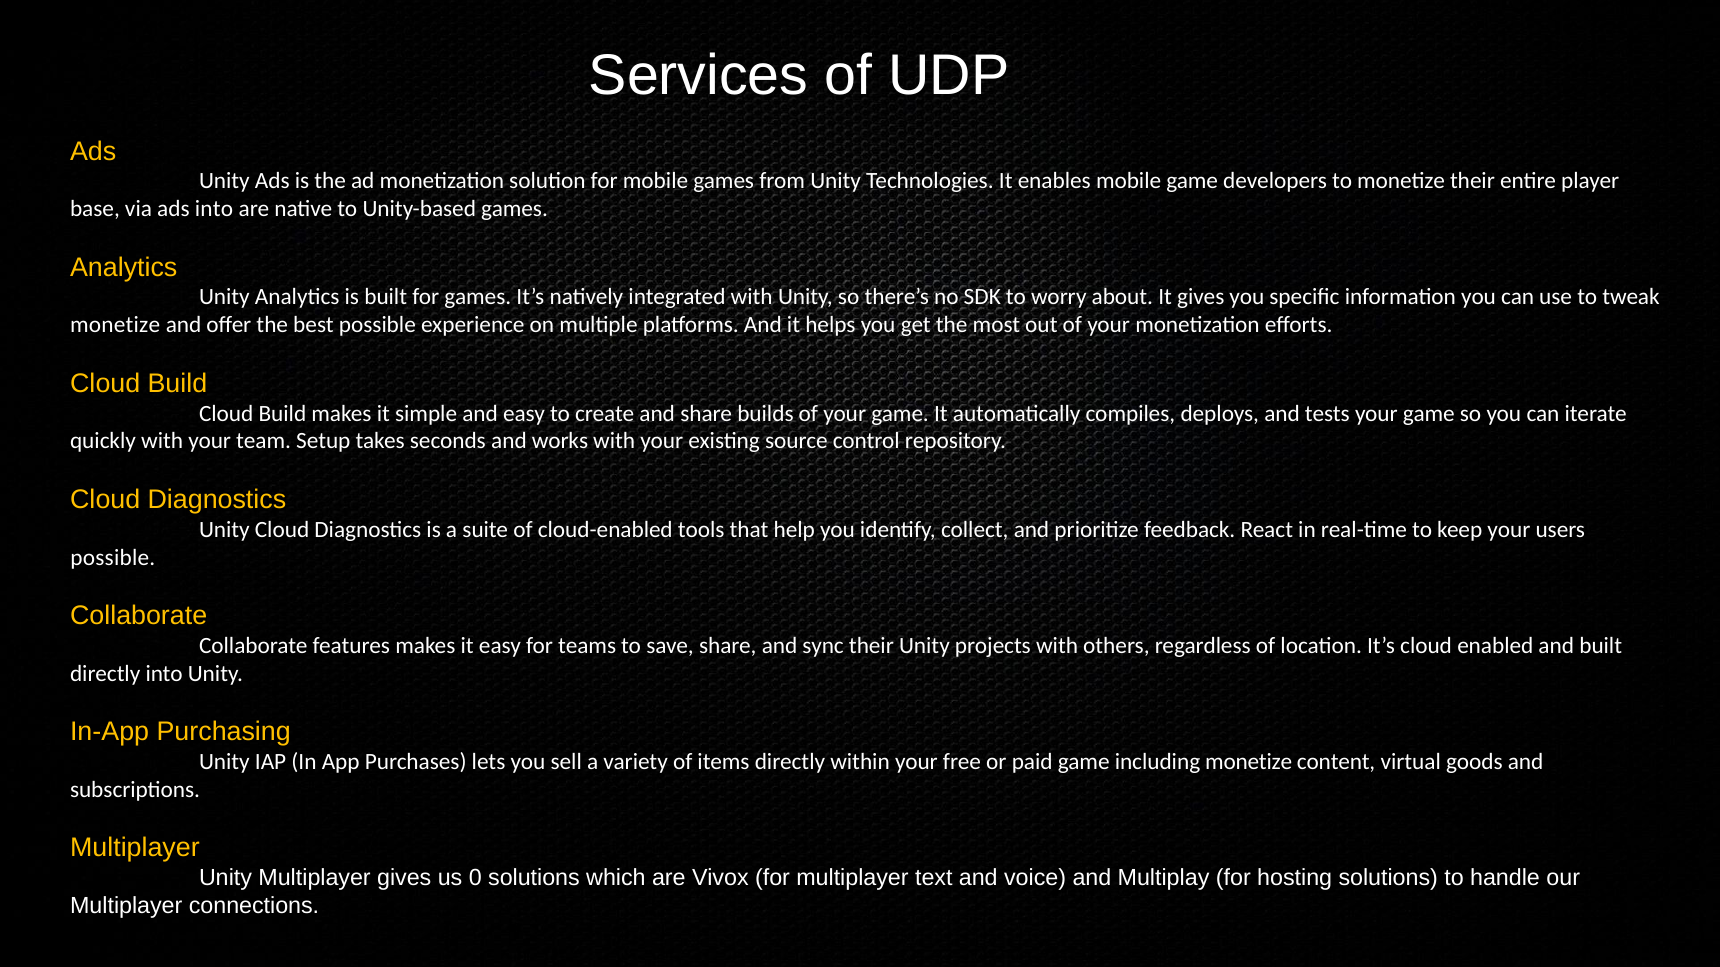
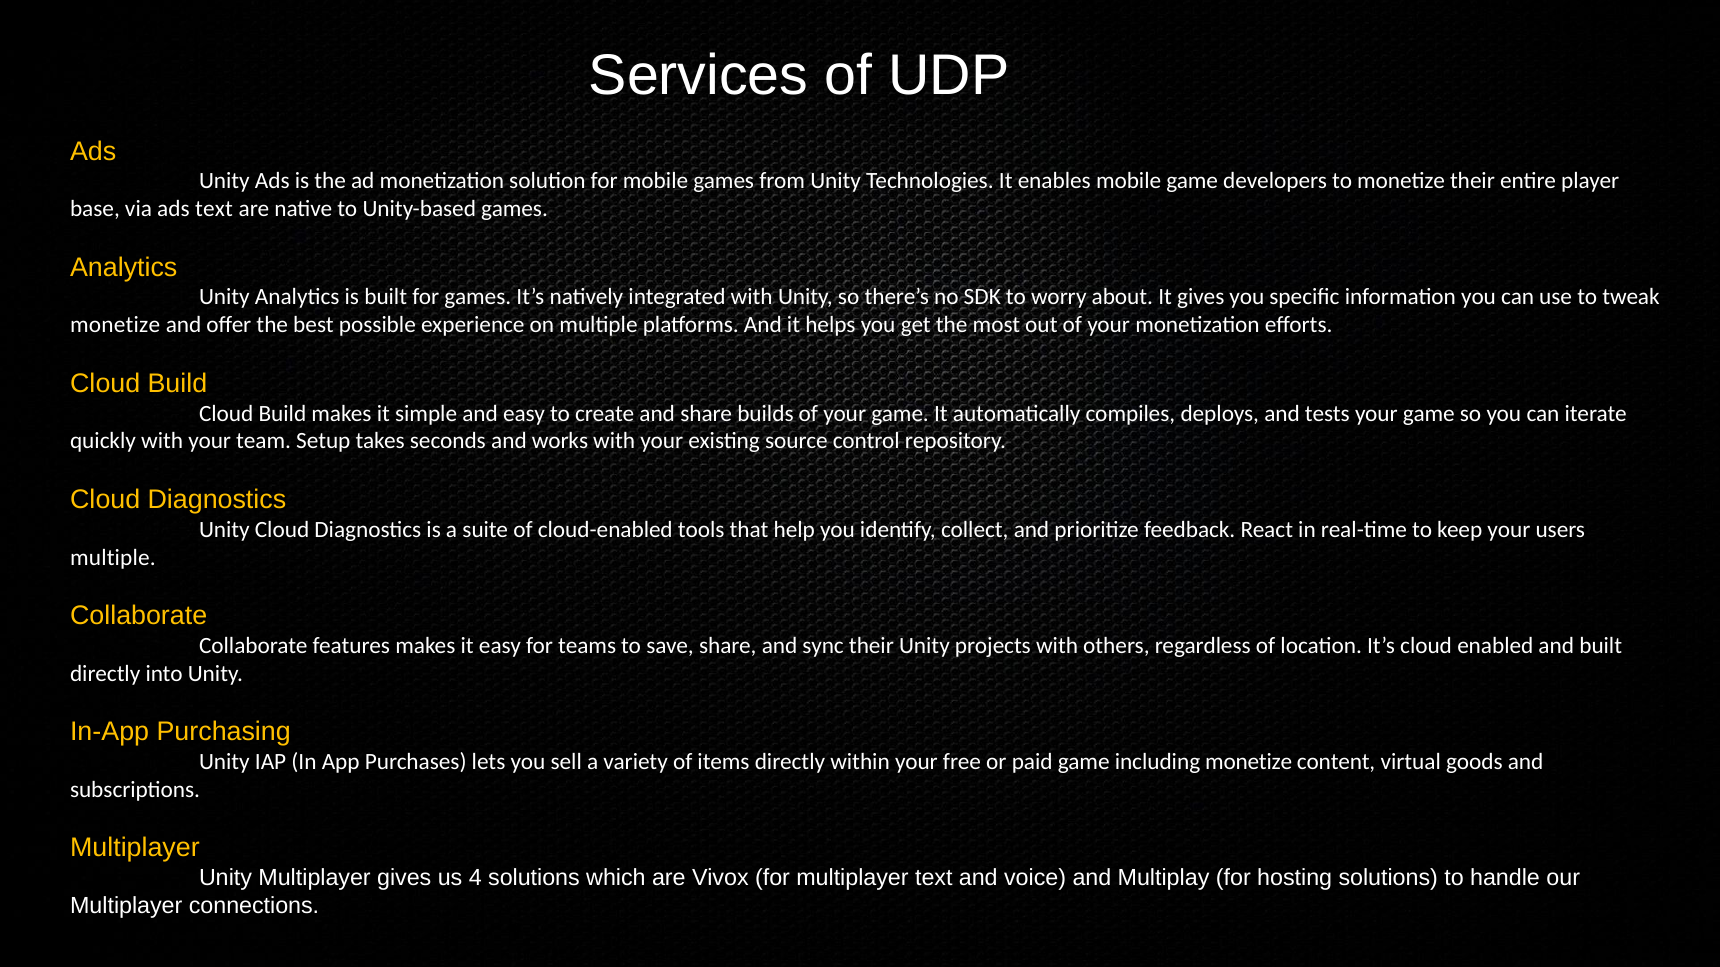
ads into: into -> text
possible at (113, 558): possible -> multiple
0: 0 -> 4
